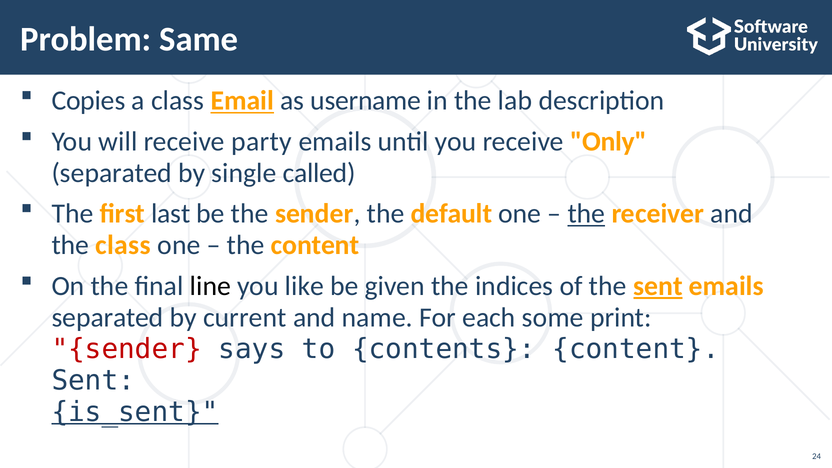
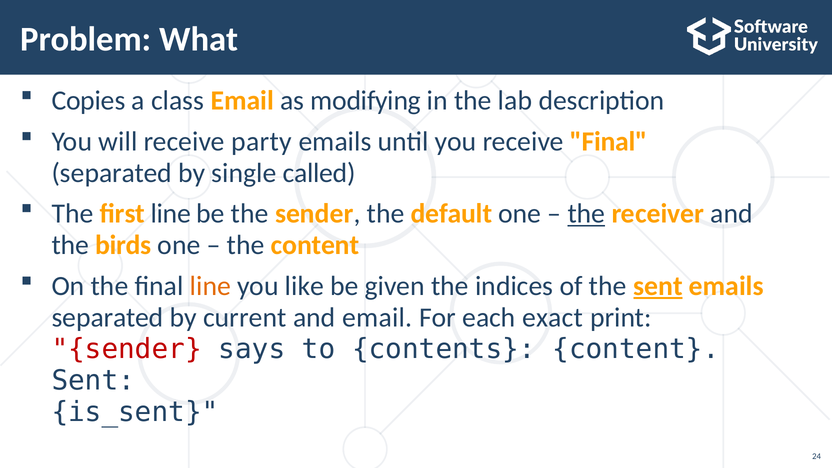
Same: Same -> What
Email at (242, 101) underline: present -> none
username: username -> modifying
receive Only: Only -> Final
first last: last -> line
the class: class -> birds
line at (210, 286) colour: black -> orange
and name: name -> email
some: some -> exact
is_sent underline: present -> none
